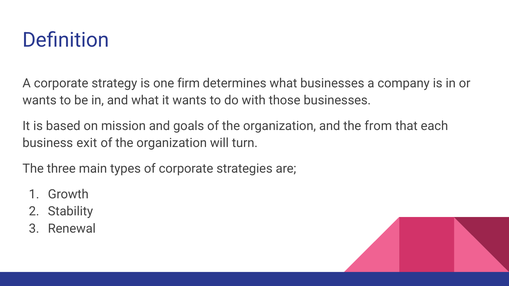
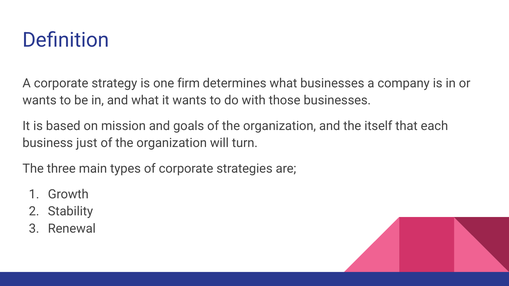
from: from -> itself
exit: exit -> just
